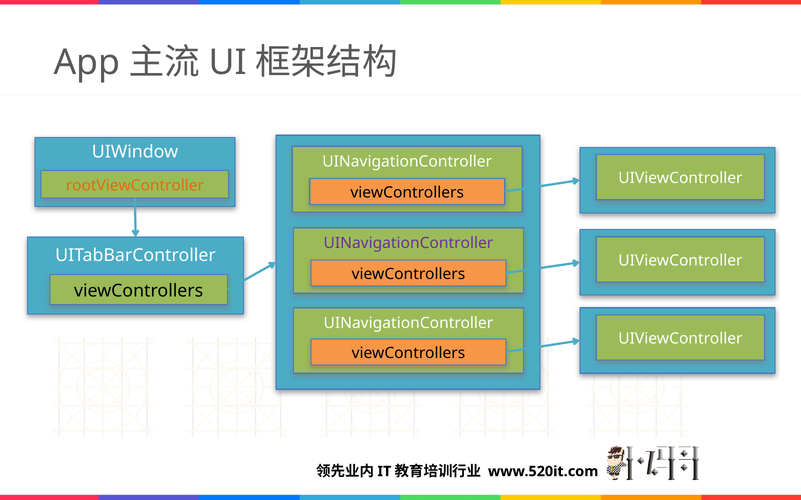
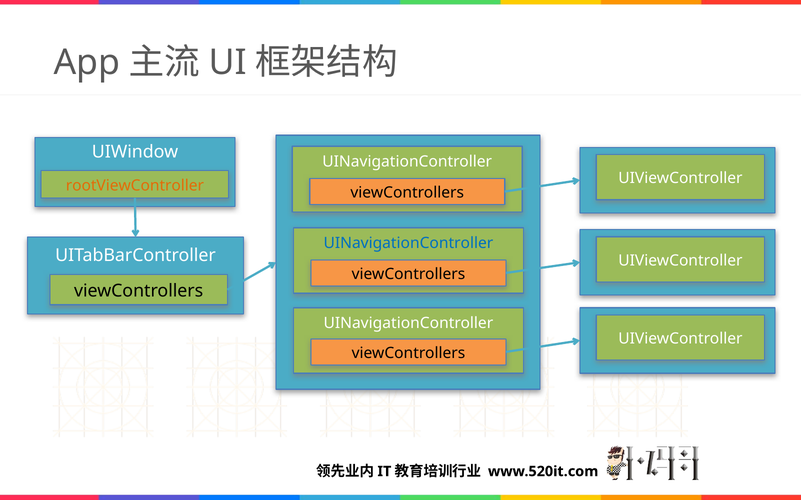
UINavigationController at (408, 243) colour: purple -> blue
